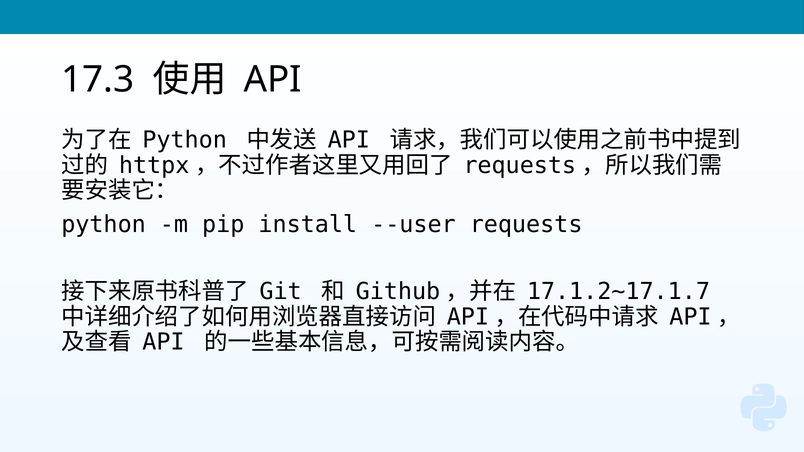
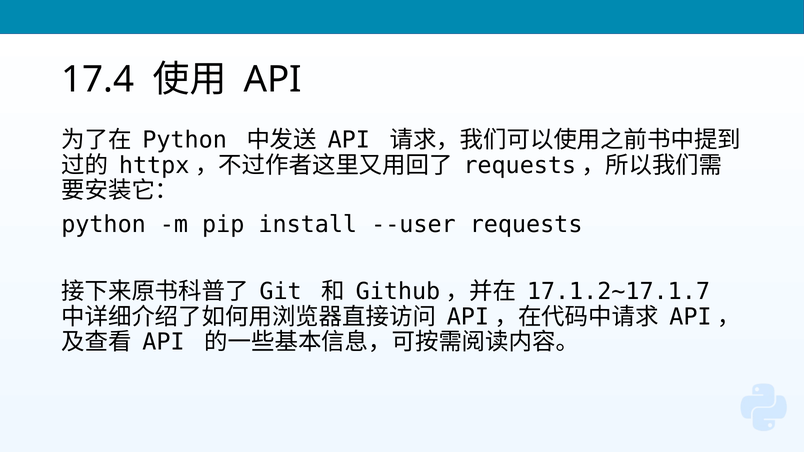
17.3: 17.3 -> 17.4
